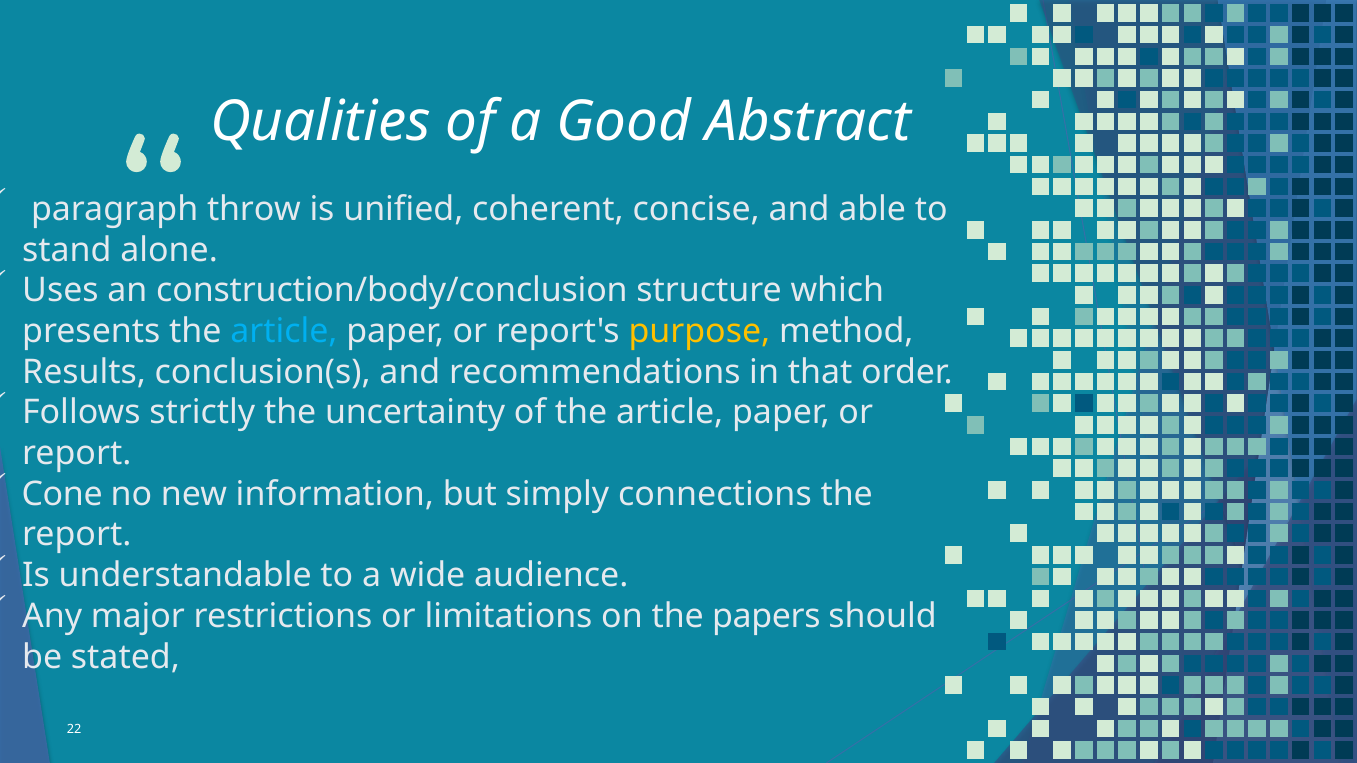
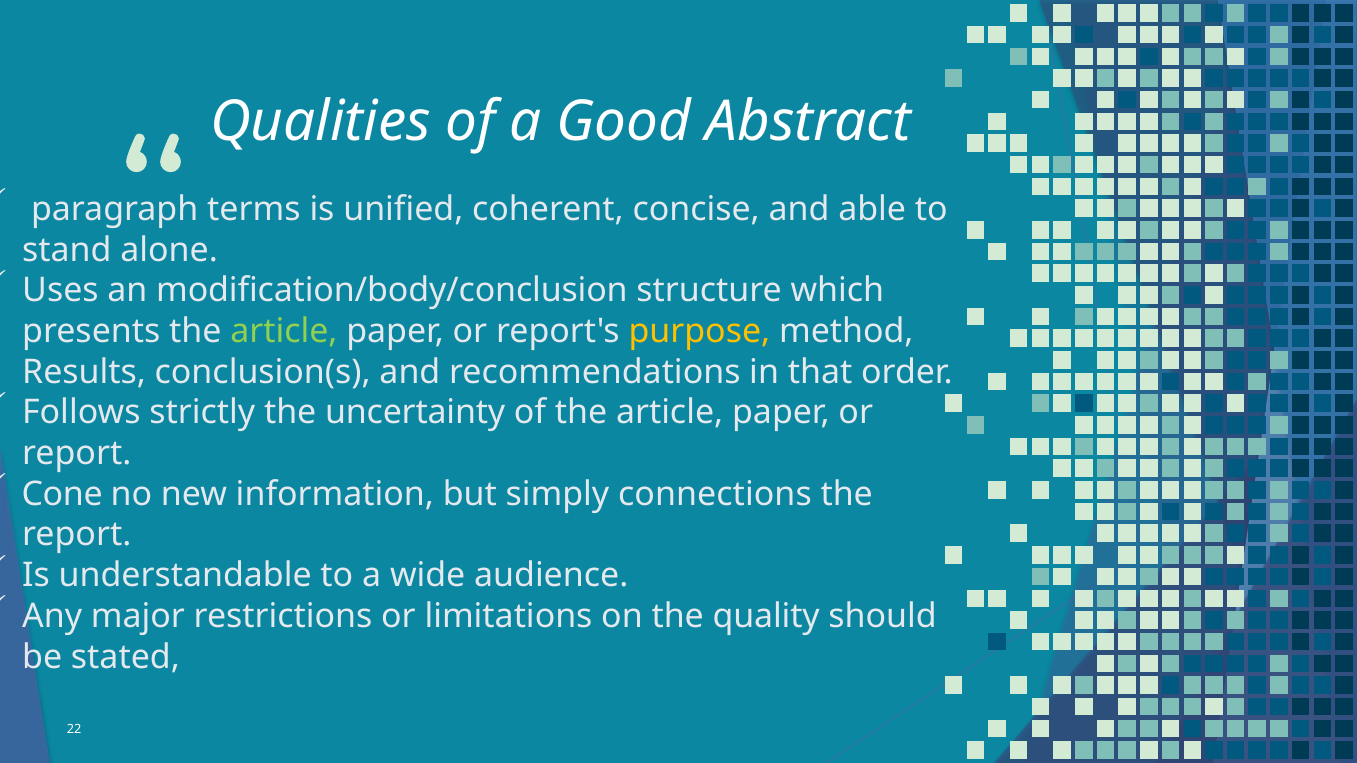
throw: throw -> terms
construction/body/conclusion: construction/body/conclusion -> modification/body/conclusion
article at (284, 331) colour: light blue -> light green
papers: papers -> quality
